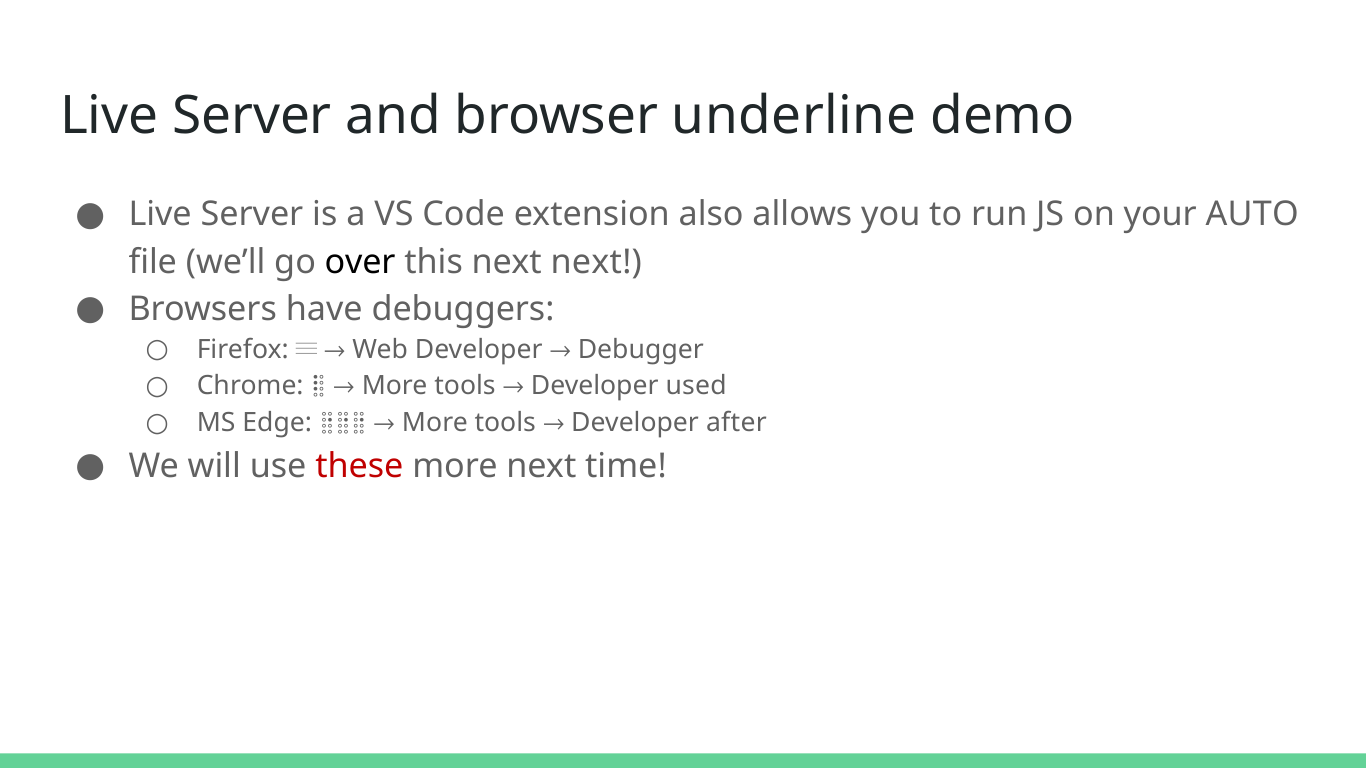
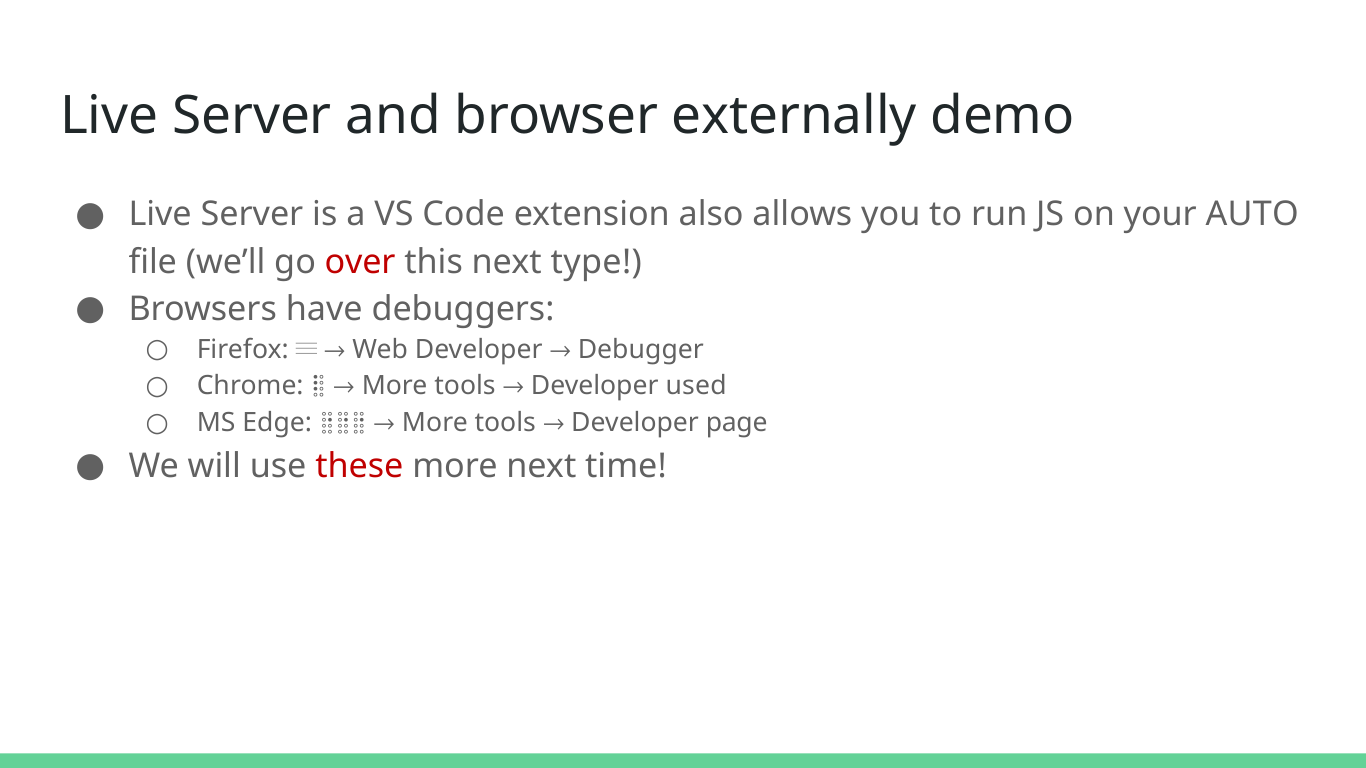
underline: underline -> externally
over colour: black -> red
next next: next -> type
after: after -> page
